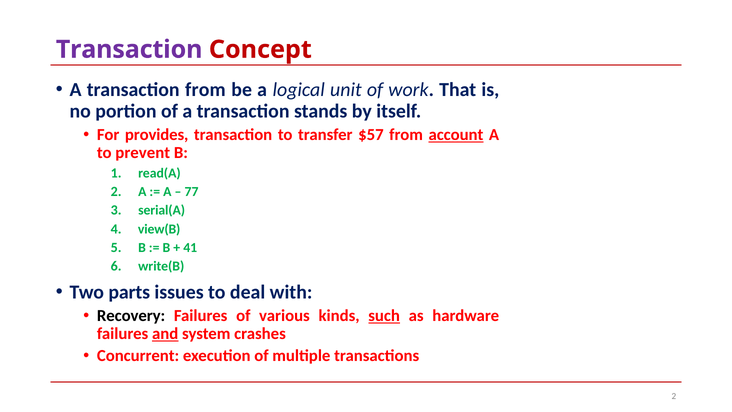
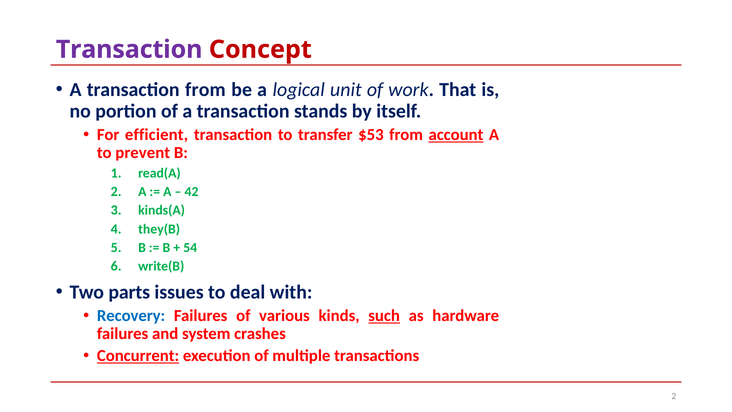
provides: provides -> efficient
$57: $57 -> $53
77: 77 -> 42
serial(A: serial(A -> kinds(A
view(B: view(B -> they(B
41: 41 -> 54
Recovery colour: black -> blue
and underline: present -> none
Concurrent underline: none -> present
